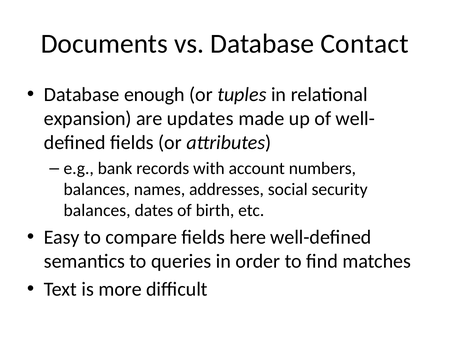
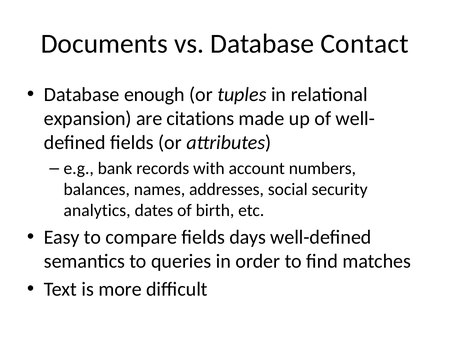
updates: updates -> citations
balances at (97, 210): balances -> analytics
here: here -> days
